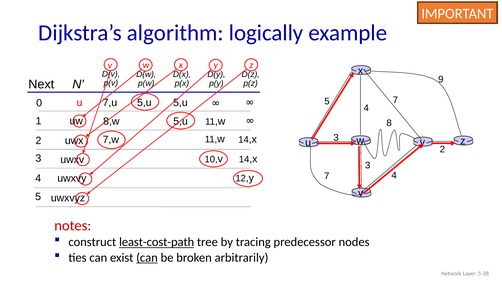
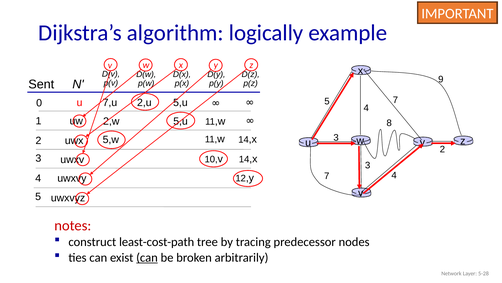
Next: Next -> Sent
7,u 5,u: 5,u -> 2,u
8,w: 8,w -> 2,w
7,w: 7,w -> 5,w
least-cost-path underline: present -> none
